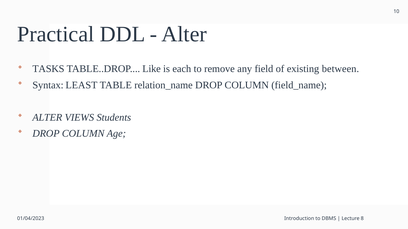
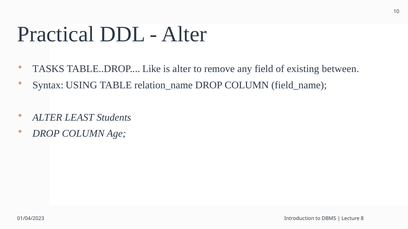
is each: each -> alter
LEAST: LEAST -> USING
VIEWS: VIEWS -> LEAST
